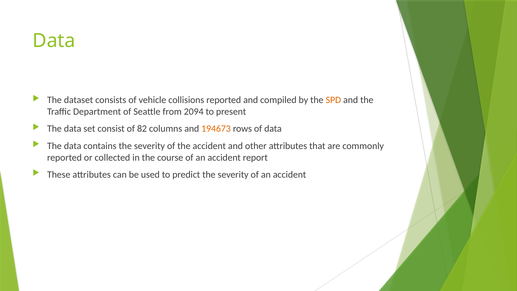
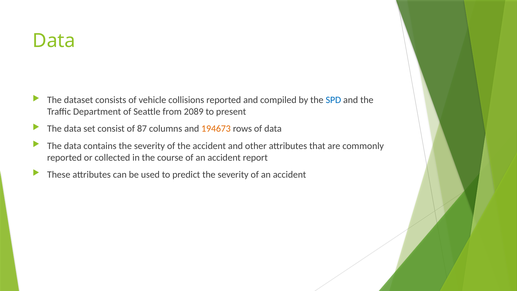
SPD colour: orange -> blue
2094: 2094 -> 2089
82: 82 -> 87
